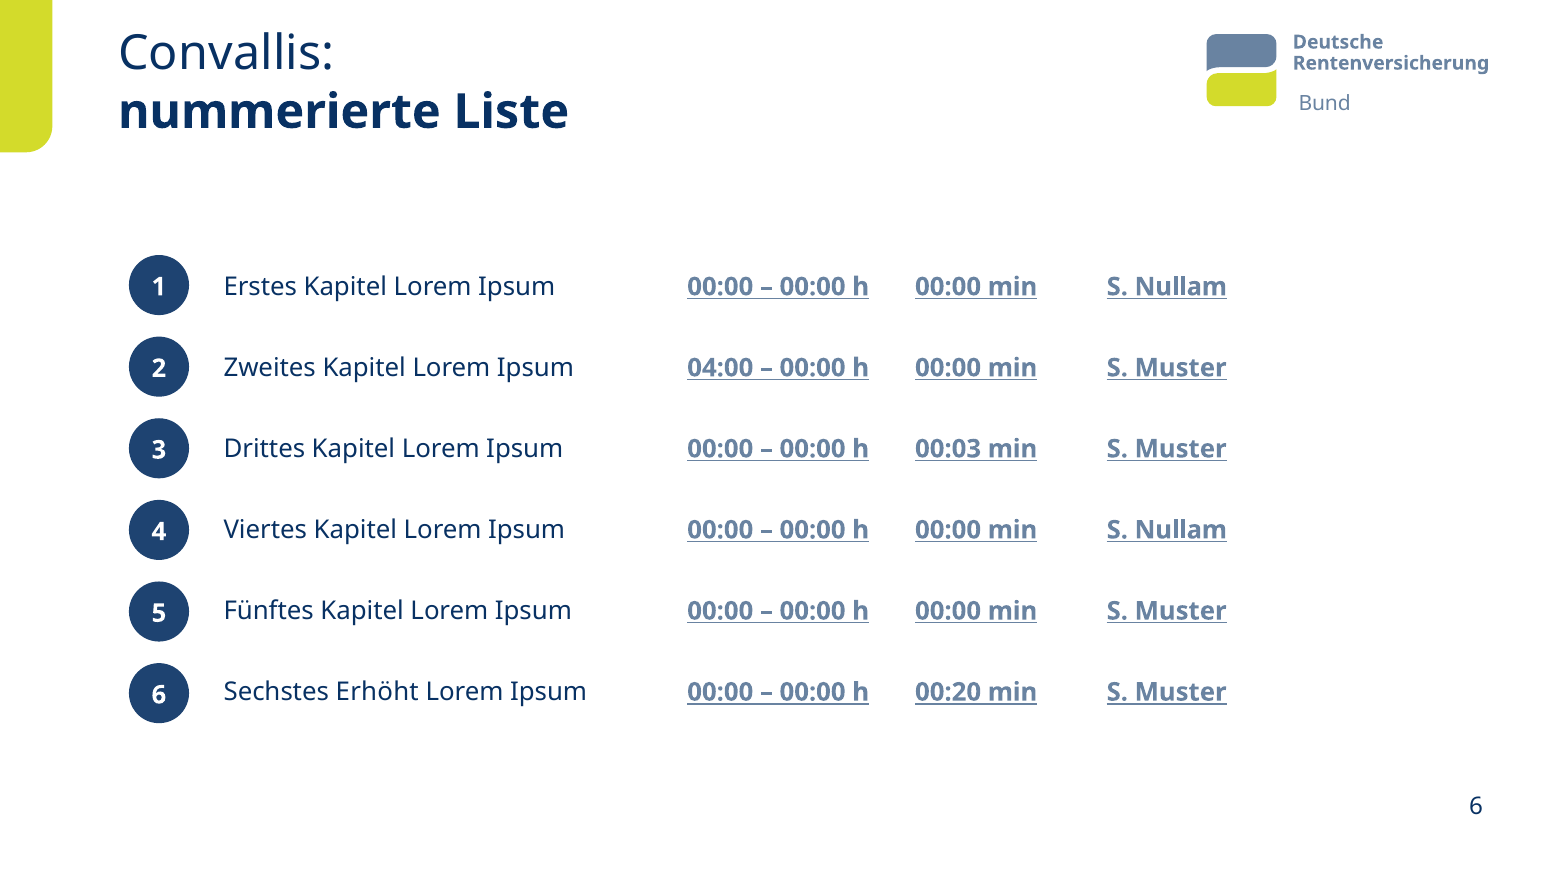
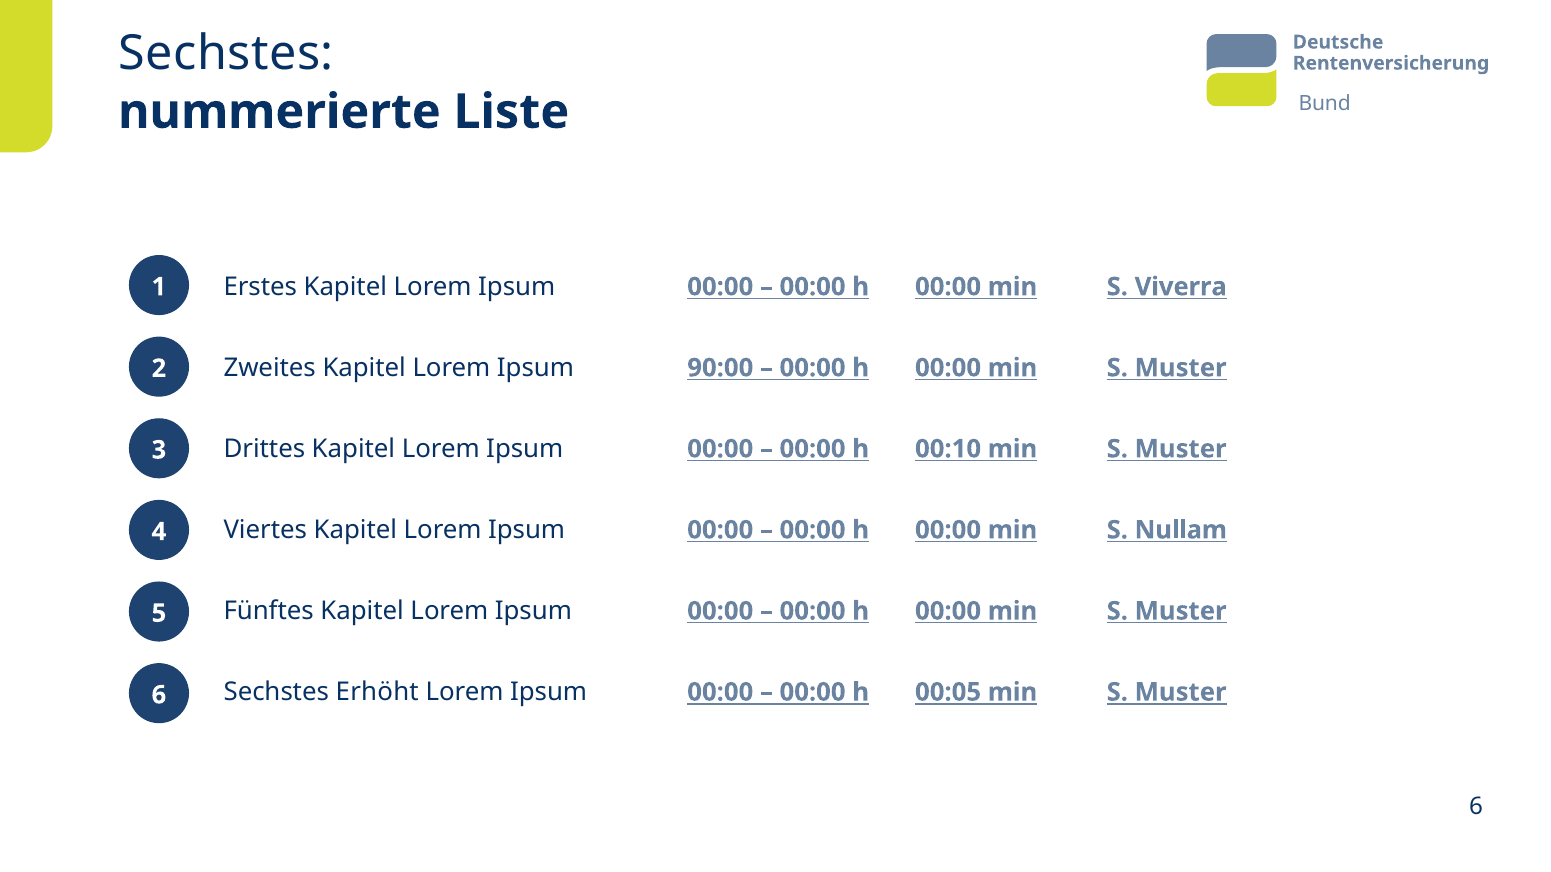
Convallis at (226, 54): Convallis -> Sechstes
Nullam at (1181, 287): Nullam -> Viverra
04:00: 04:00 -> 90:00
00:03: 00:03 -> 00:10
00:20: 00:20 -> 00:05
